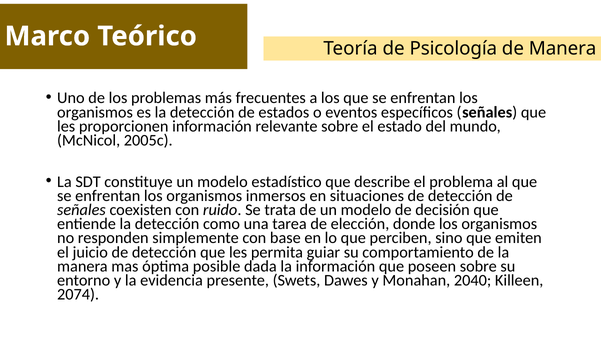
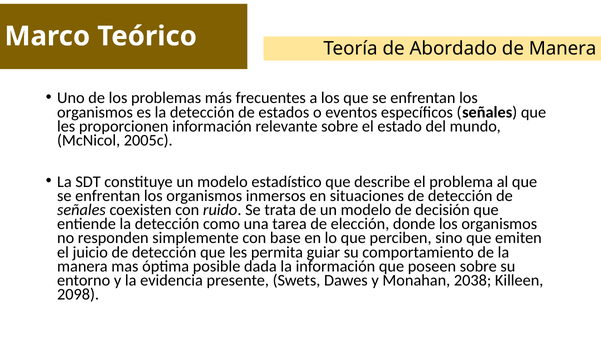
Psicología: Psicología -> Abordado
2040: 2040 -> 2038
2074: 2074 -> 2098
